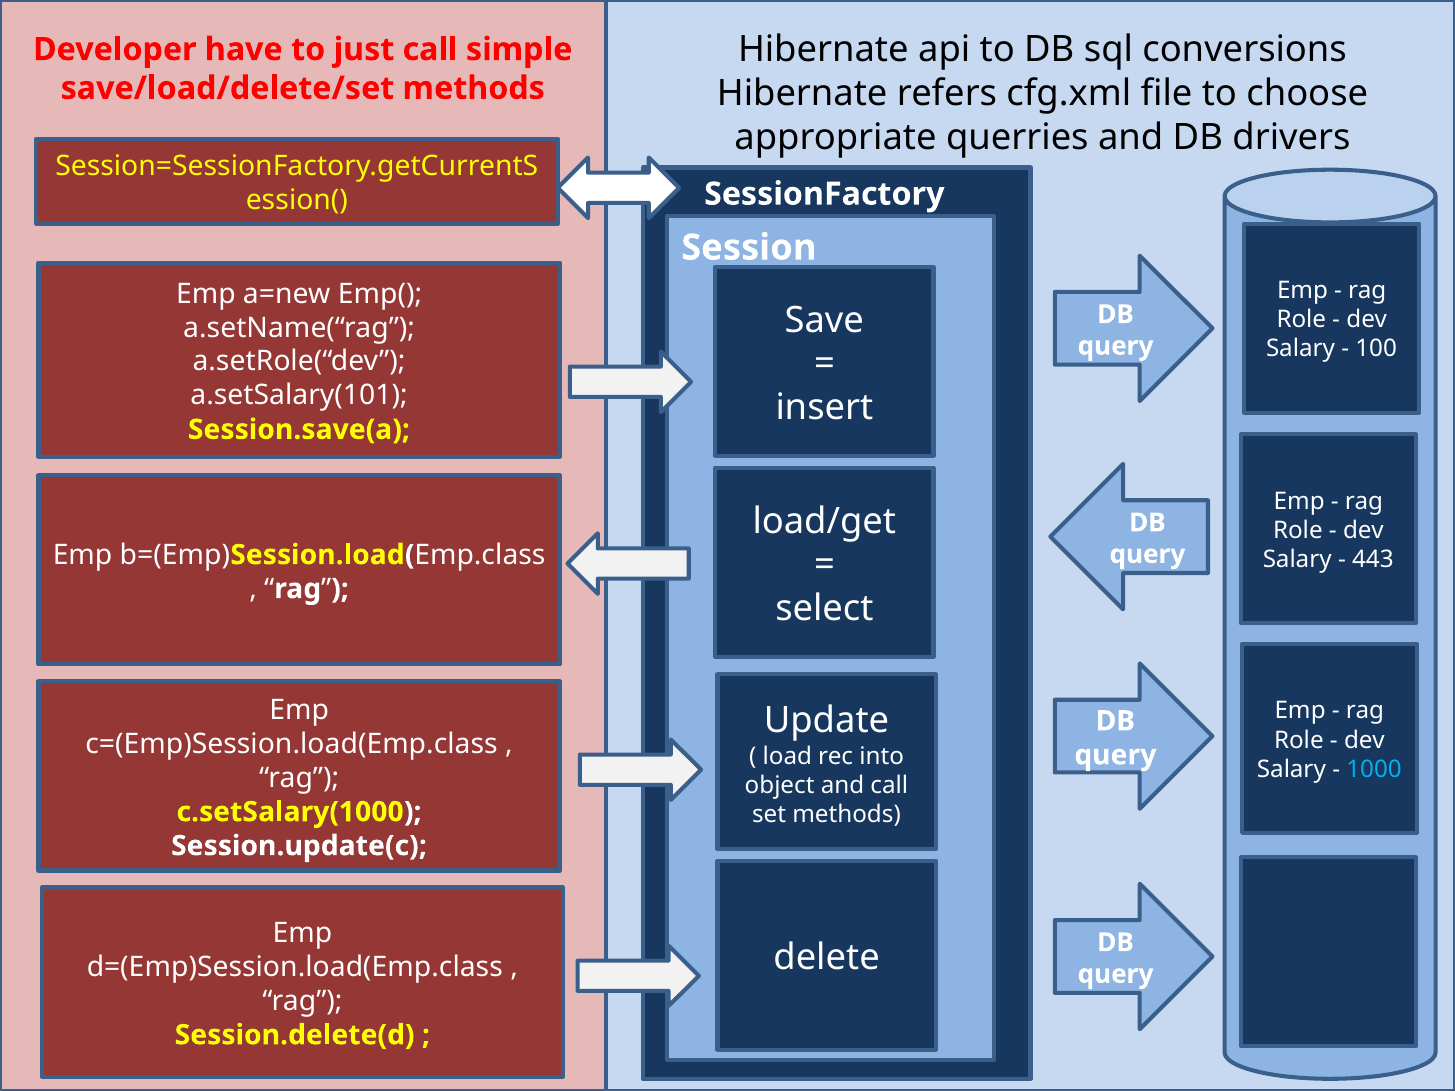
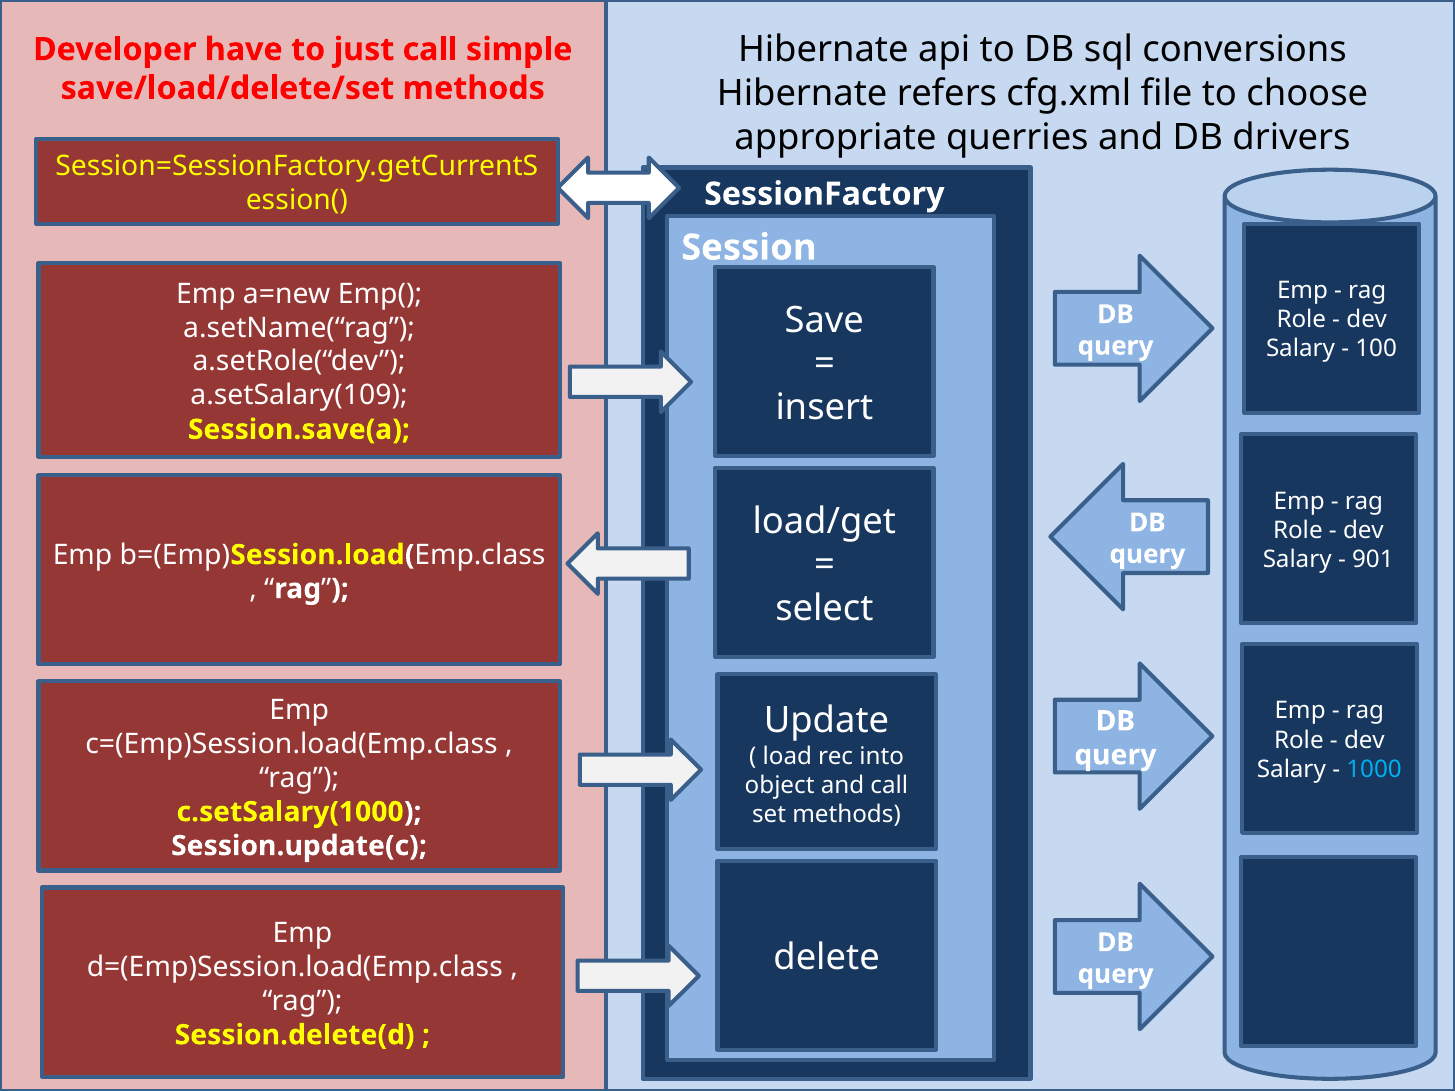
a.setSalary(101: a.setSalary(101 -> a.setSalary(109
443: 443 -> 901
